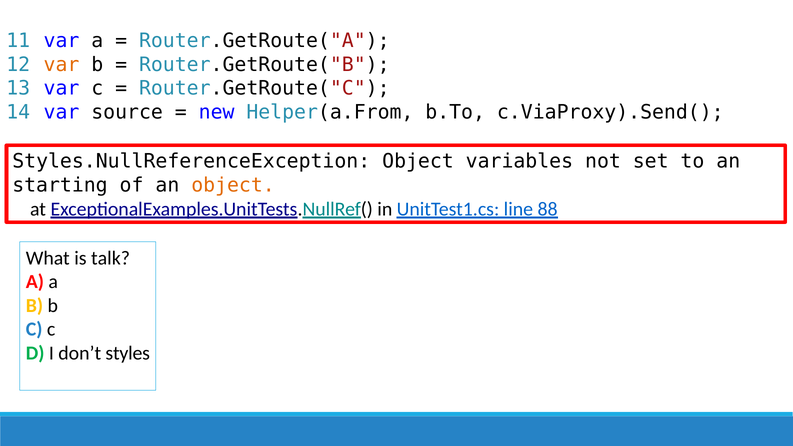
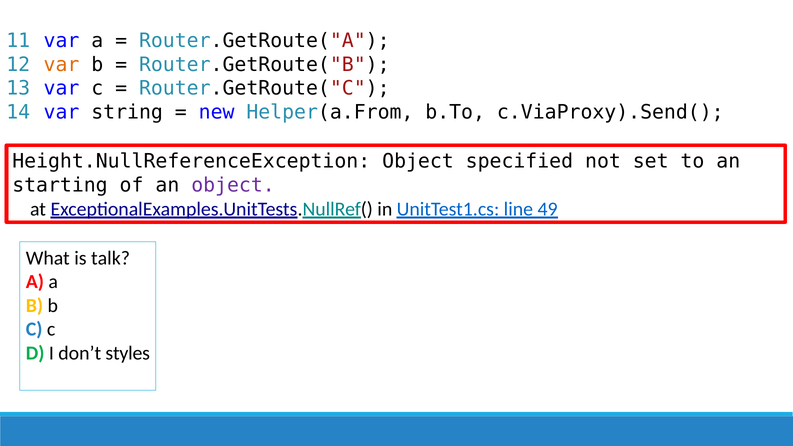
source: source -> string
Styles.NullReferenceException: Styles.NullReferenceException -> Height.NullReferenceException
variables: variables -> specified
object at (233, 185) colour: orange -> purple
88: 88 -> 49
